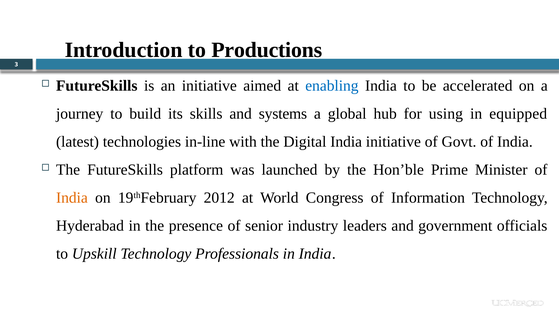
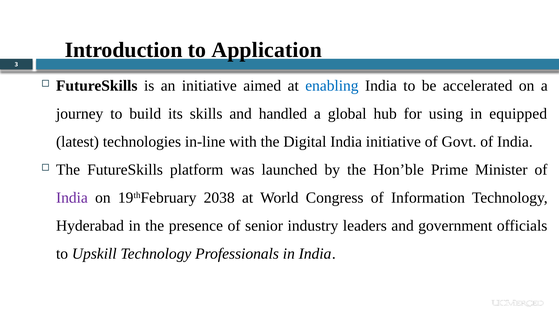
Productions: Productions -> Application
systems: systems -> handled
India at (72, 197) colour: orange -> purple
2012: 2012 -> 2038
